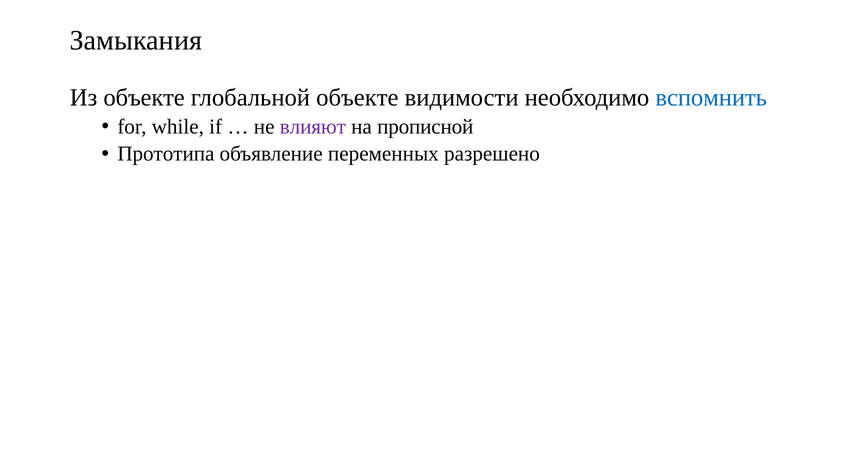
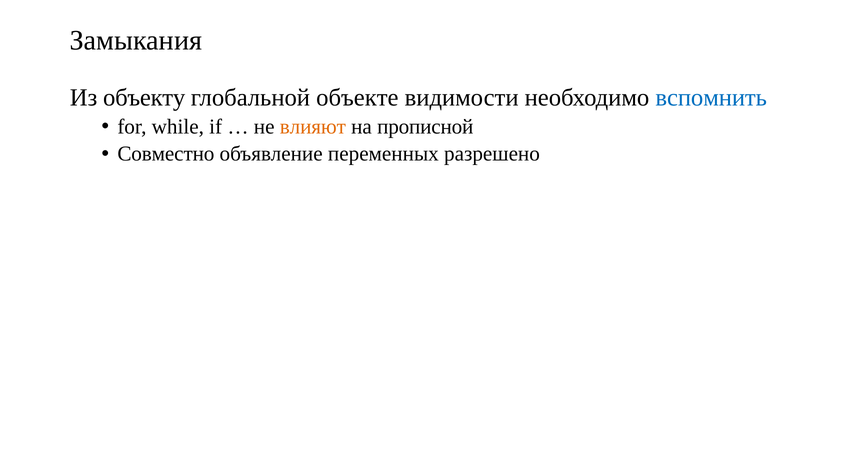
Из объекте: объекте -> объекту
влияют colour: purple -> orange
Прототипа: Прототипа -> Совместно
